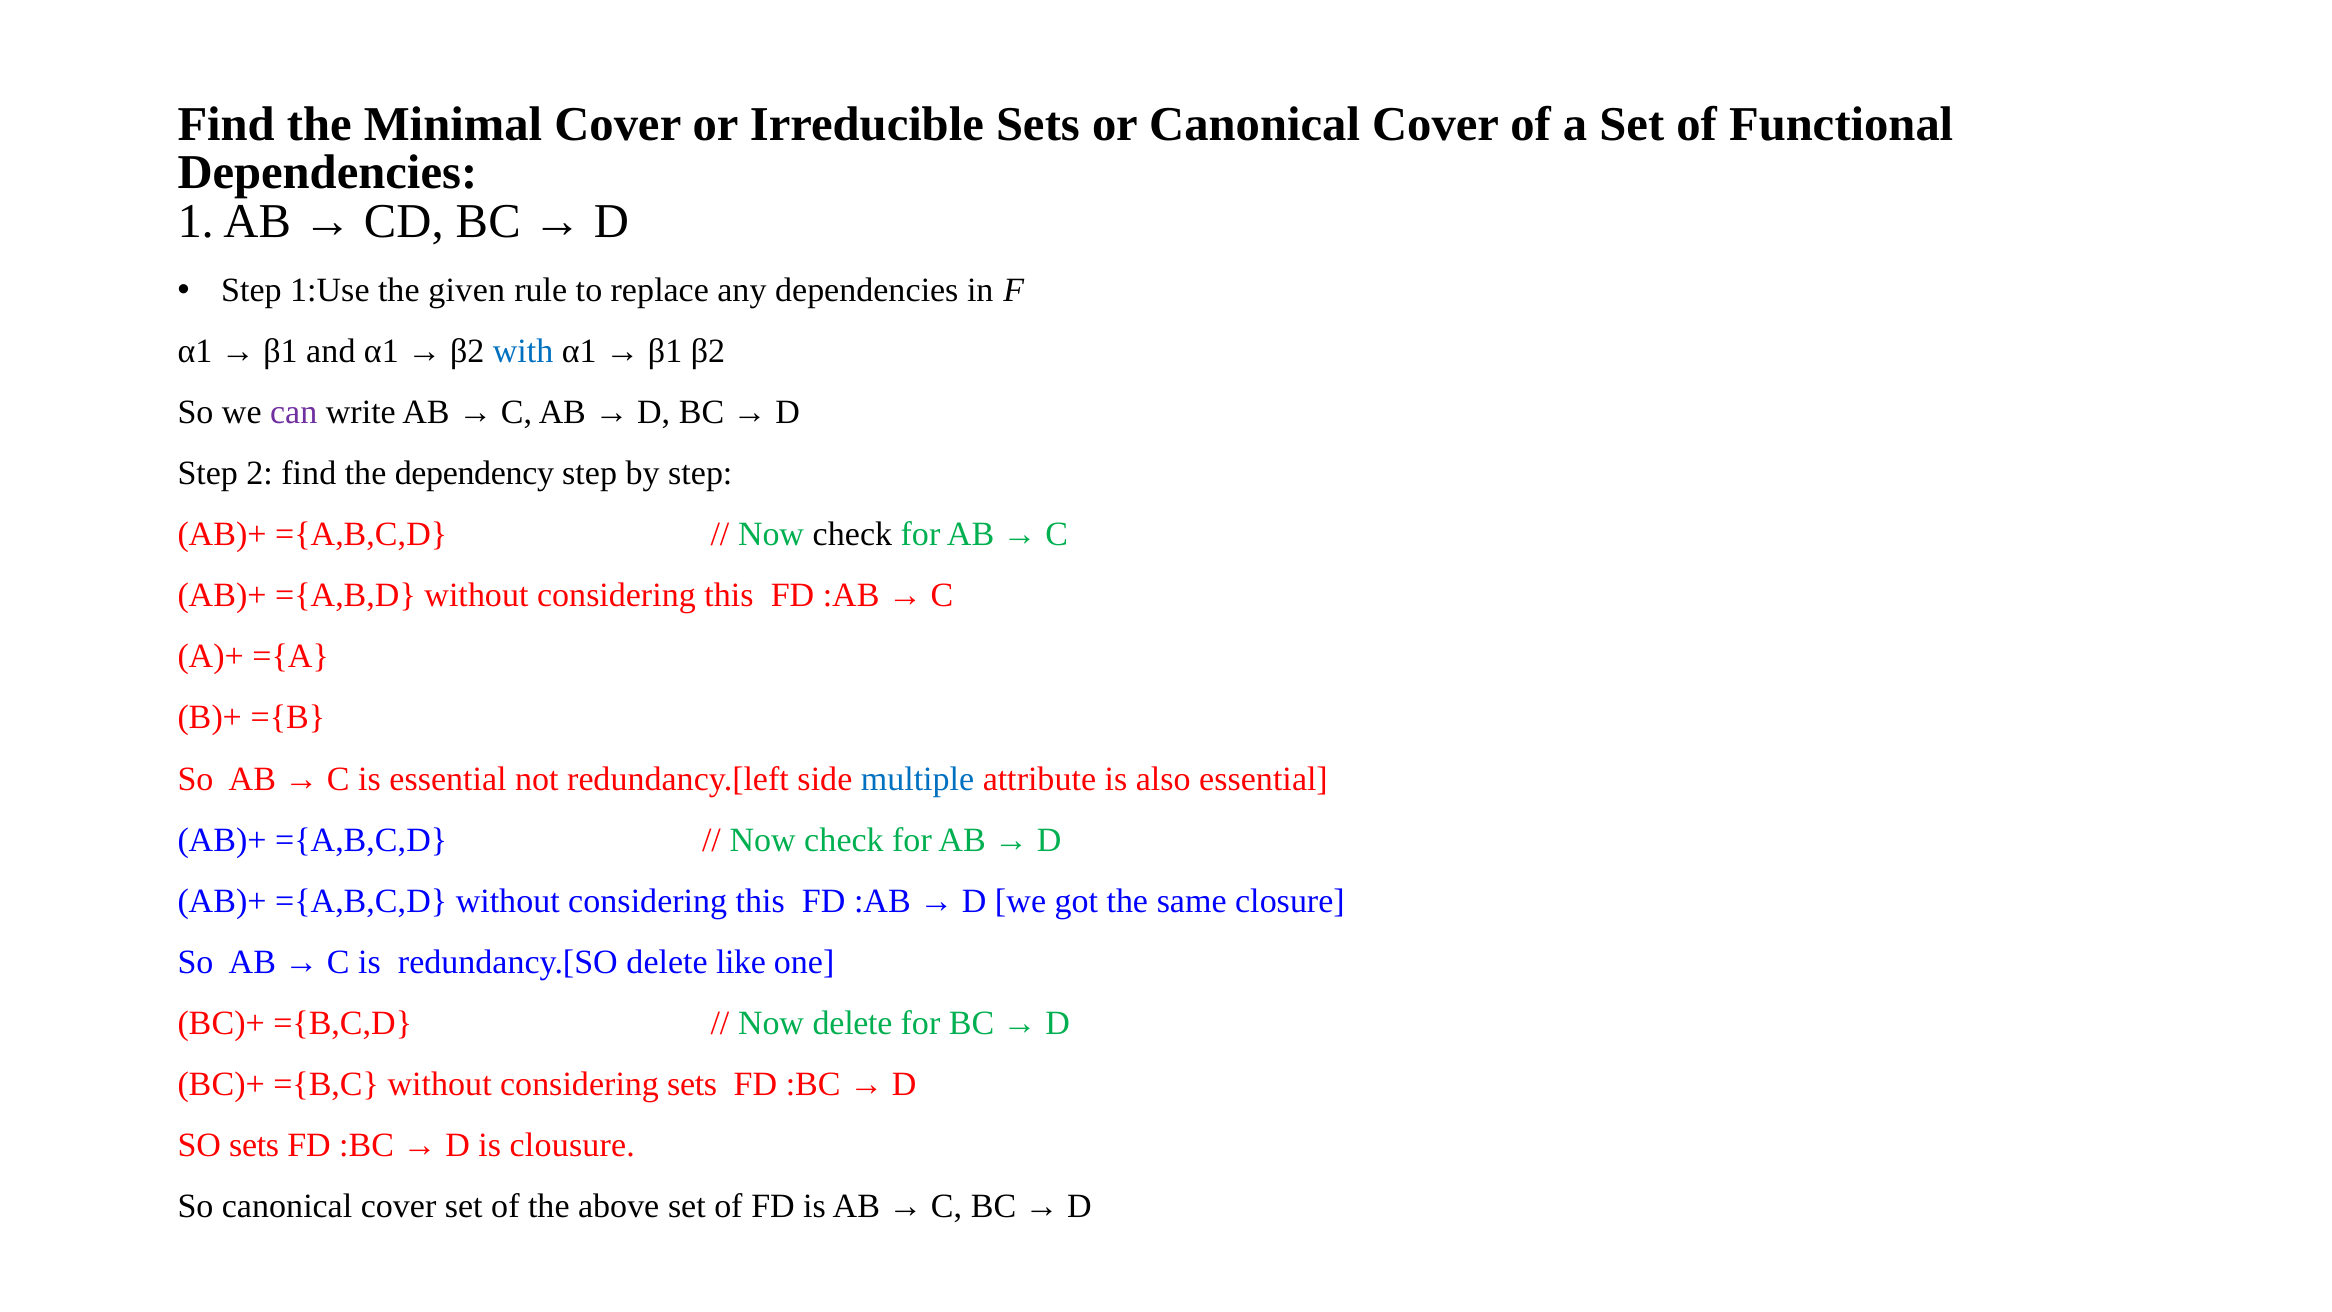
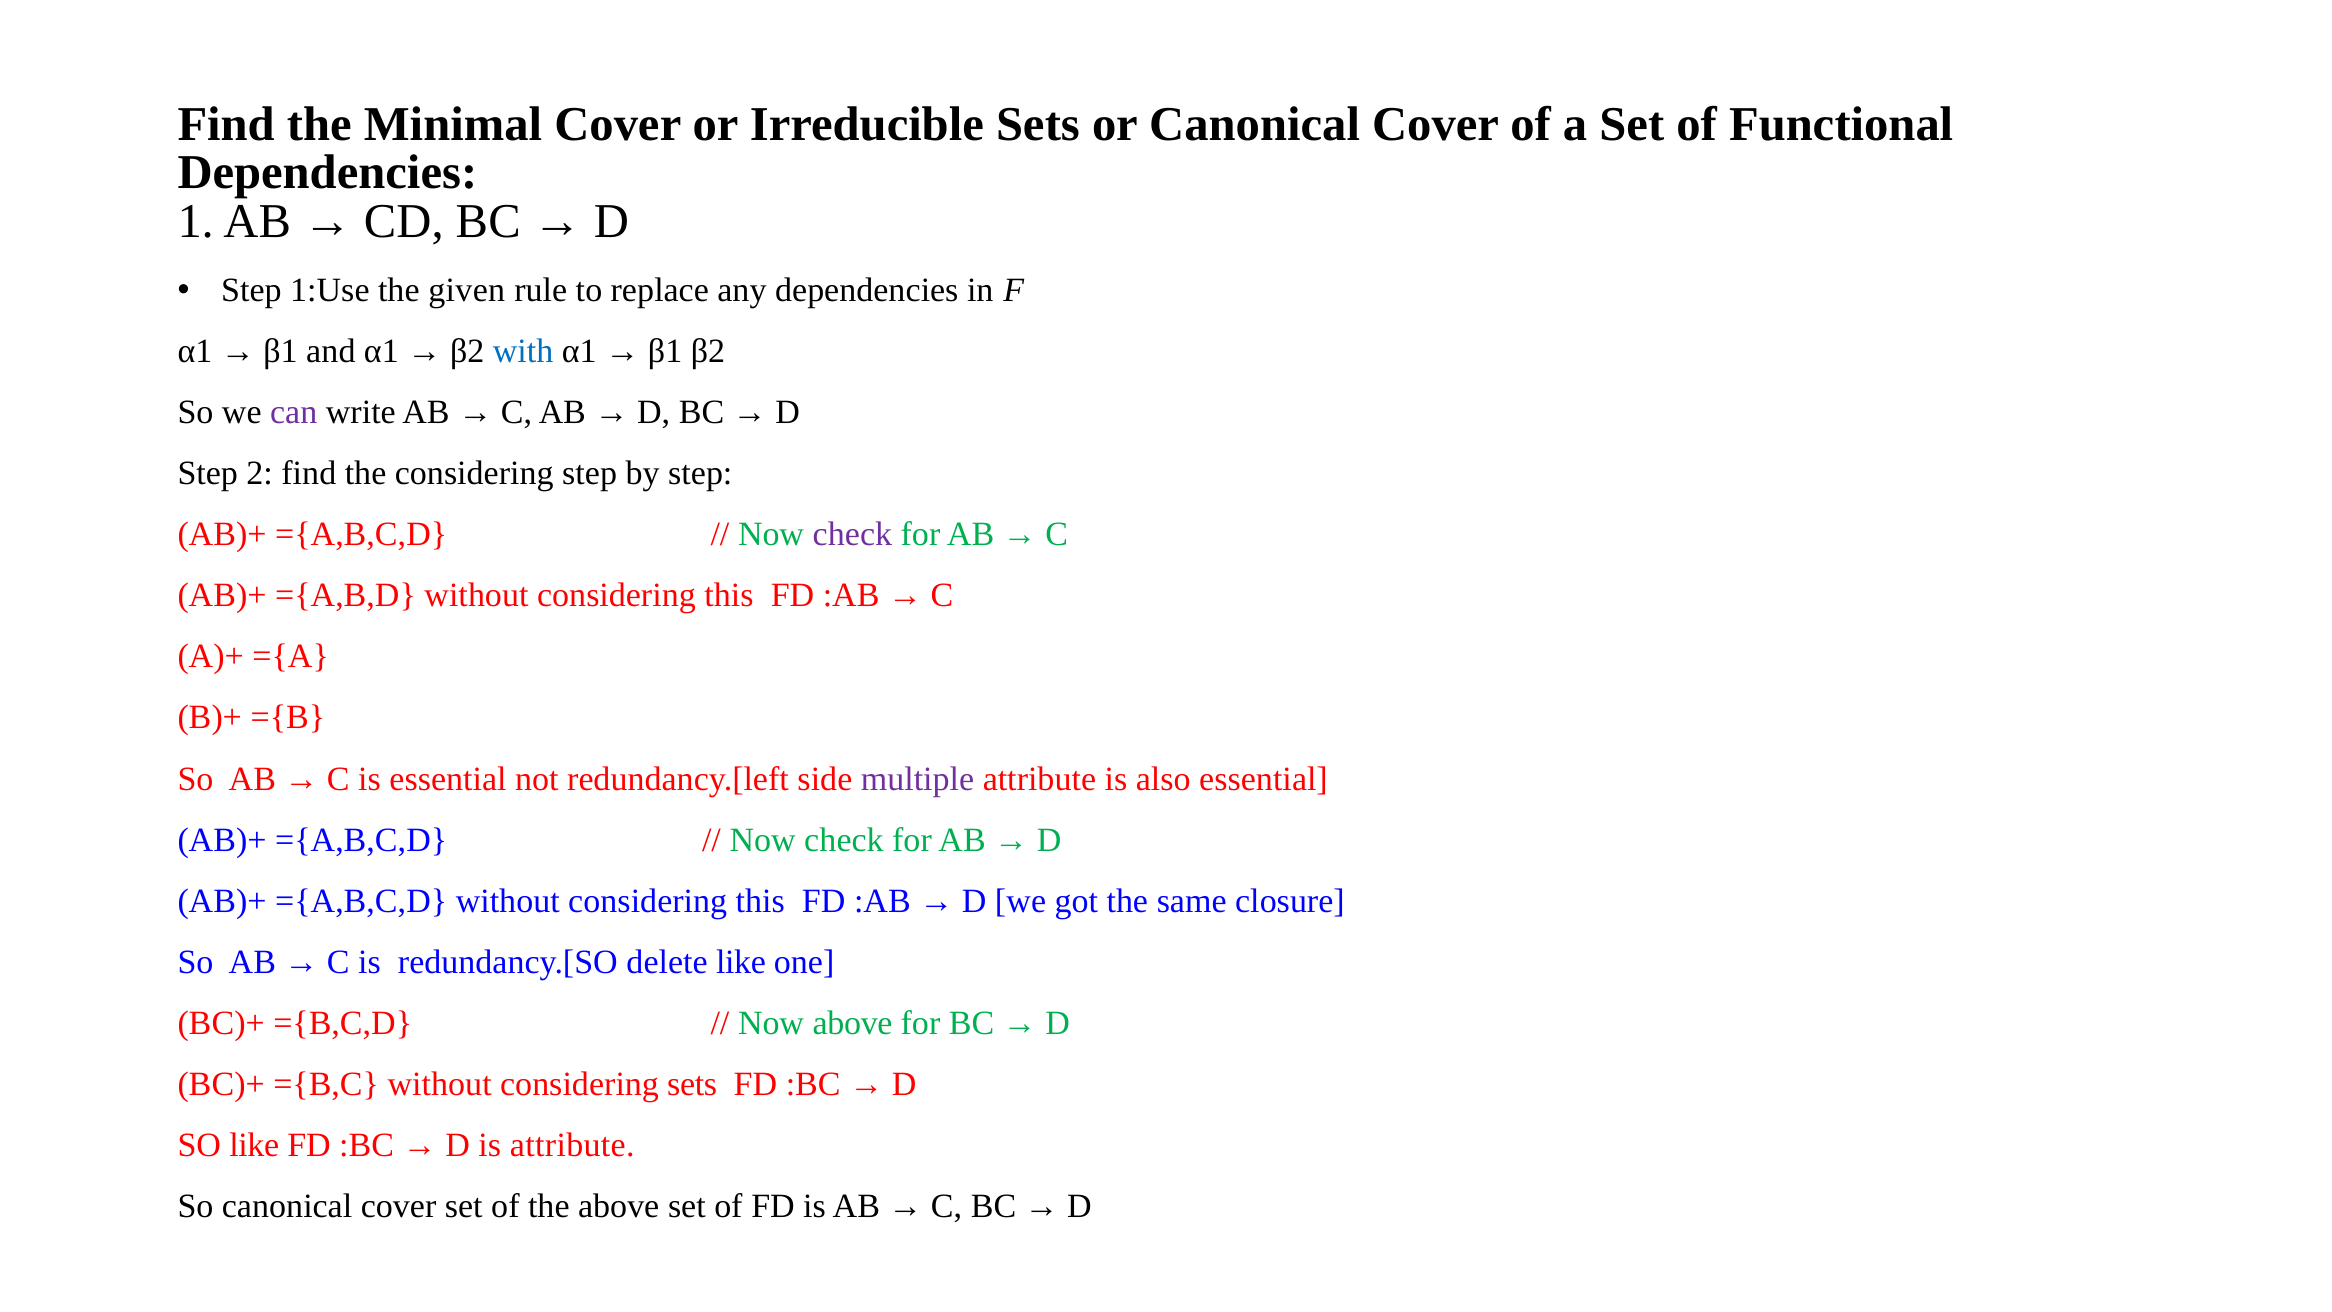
the dependency: dependency -> considering
check at (852, 534) colour: black -> purple
multiple colour: blue -> purple
Now delete: delete -> above
SO sets: sets -> like
is clousure: clousure -> attribute
